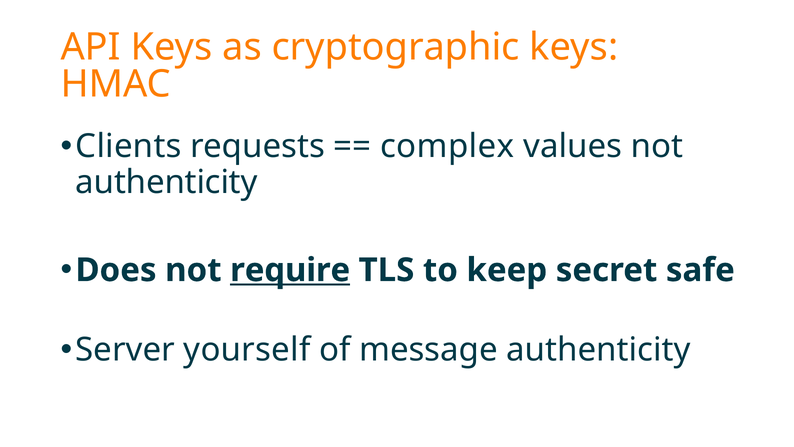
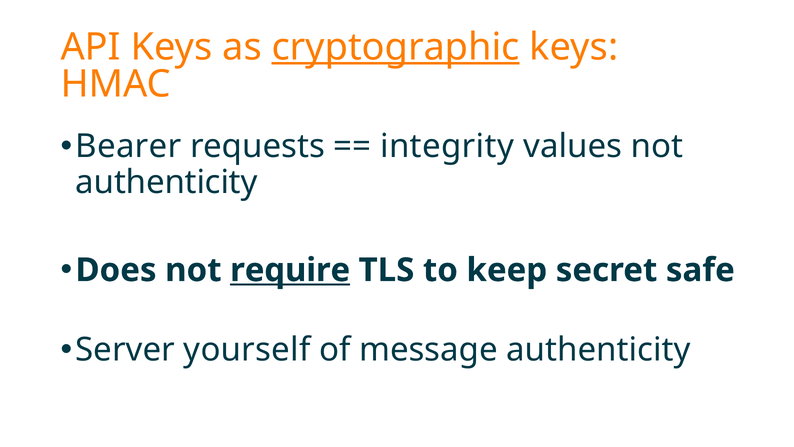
cryptographic underline: none -> present
Clients: Clients -> Bearer
complex: complex -> integrity
